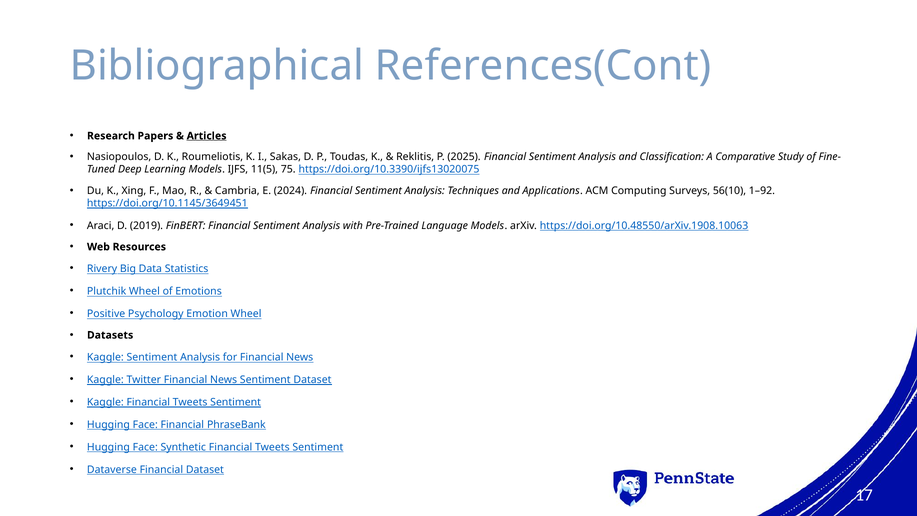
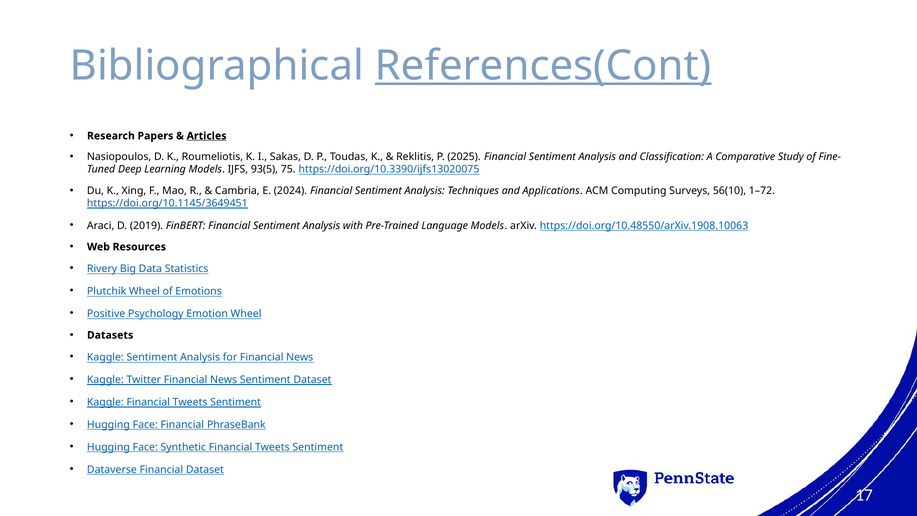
References(Cont underline: none -> present
11(5: 11(5 -> 93(5
1–92: 1–92 -> 1–72
